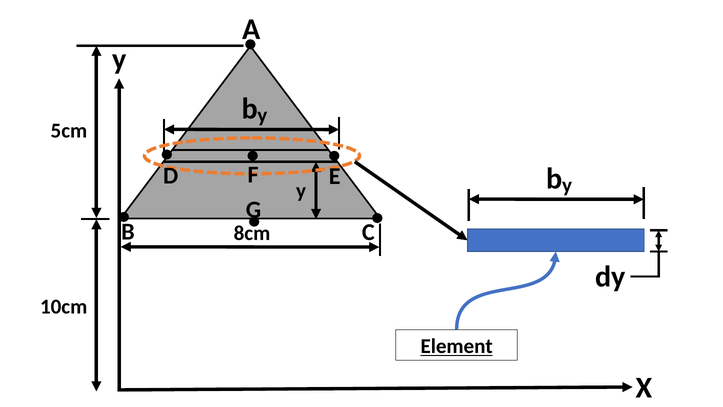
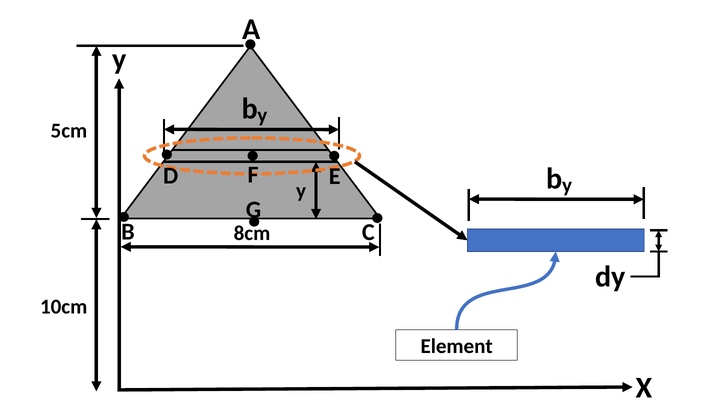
Element underline: present -> none
